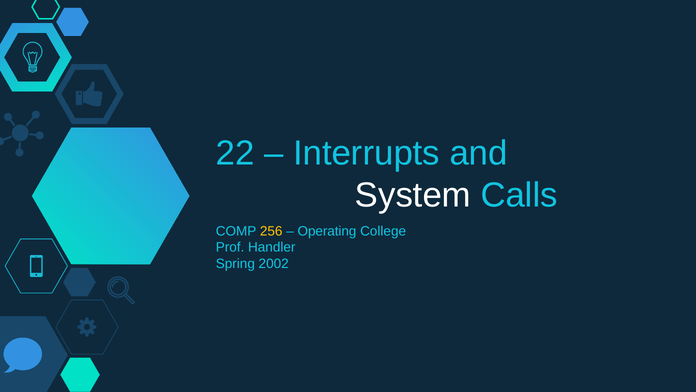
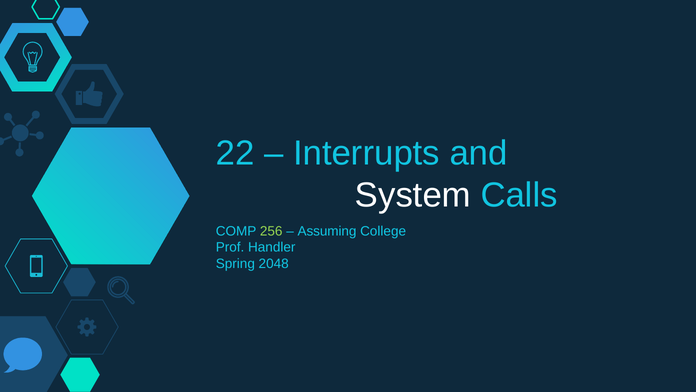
256 colour: yellow -> light green
Operating: Operating -> Assuming
2002: 2002 -> 2048
